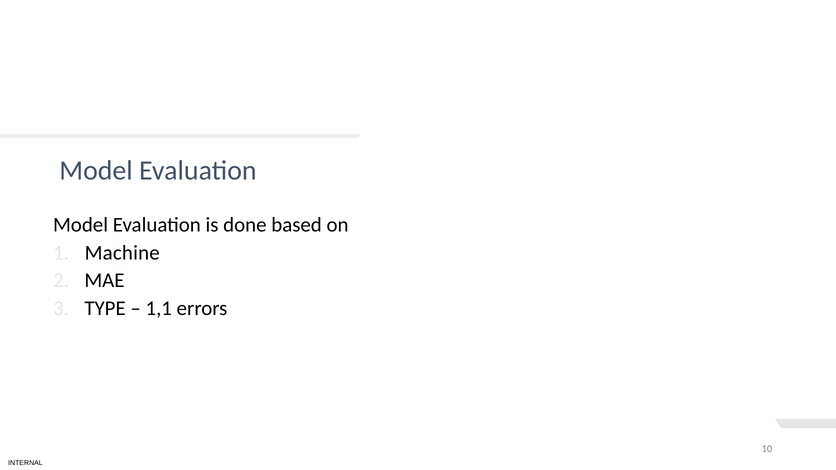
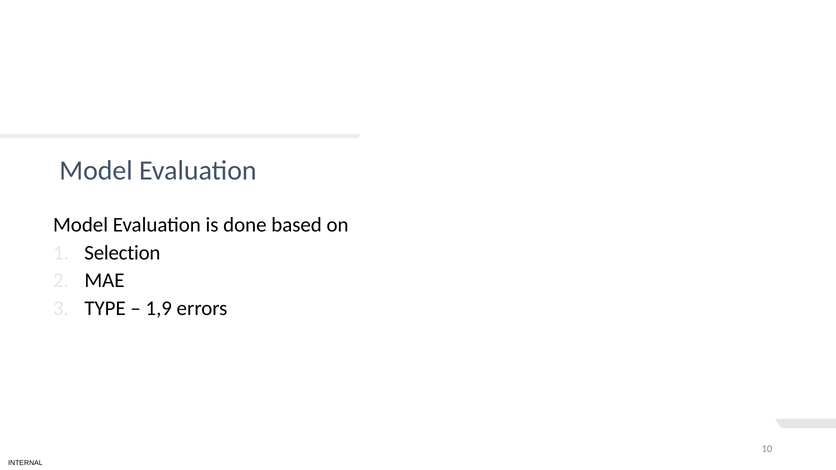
Machine: Machine -> Selection
1,1: 1,1 -> 1,9
